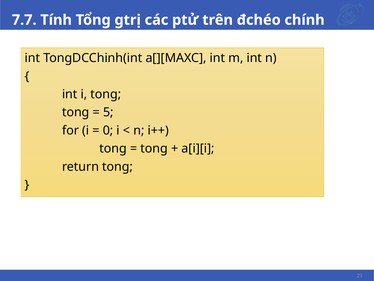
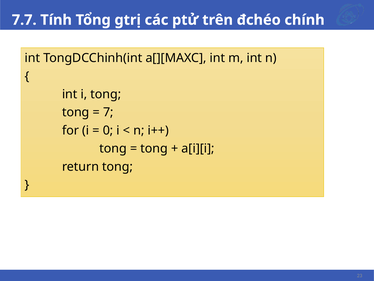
5: 5 -> 7
